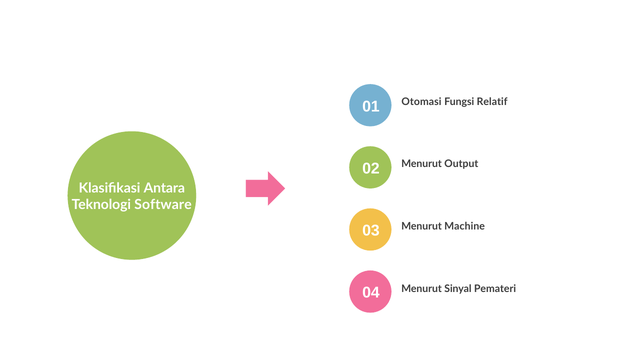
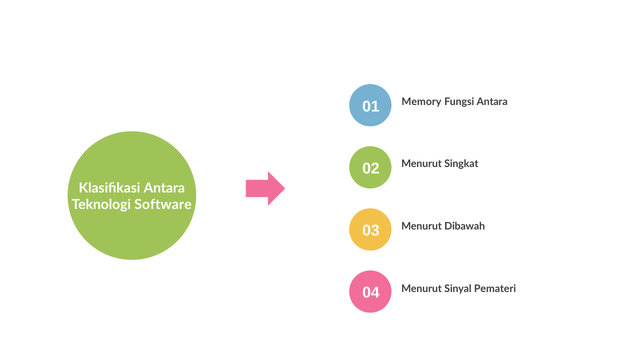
Otomasi: Otomasi -> Memory
Fungsi Relatif: Relatif -> Antara
Output: Output -> Singkat
Machine: Machine -> Dibawah
